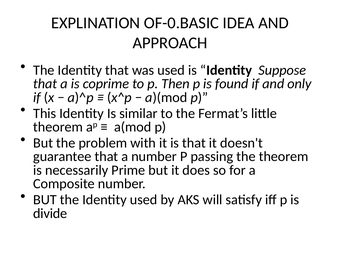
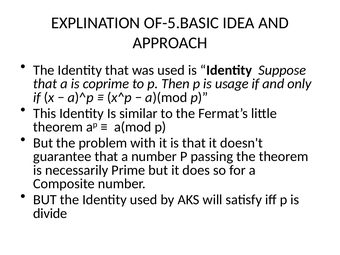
OF-0.BASIC: OF-0.BASIC -> OF-5.BASIC
found: found -> usage
